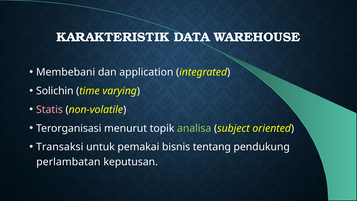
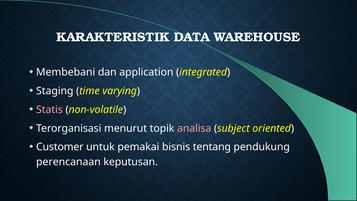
Solichin: Solichin -> Staging
analisa colour: light green -> pink
Transaksi: Transaksi -> Customer
perlambatan: perlambatan -> perencanaan
